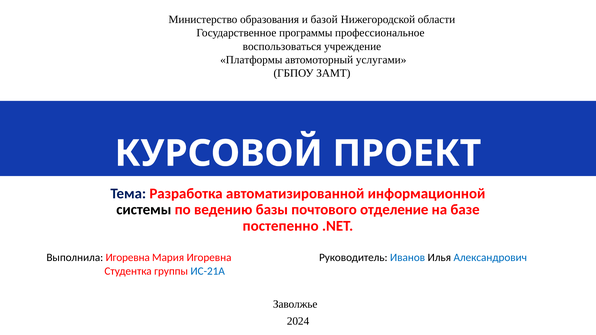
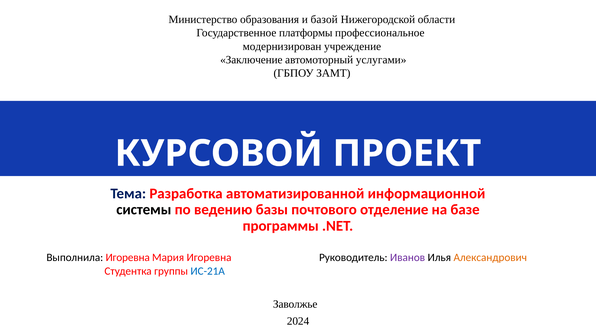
программы: программы -> платформы
воспользоваться: воспользоваться -> модернизирован
Платформы: Платформы -> Заключение
постепенно: постепенно -> программы
Иванов colour: blue -> purple
Александрович colour: blue -> orange
